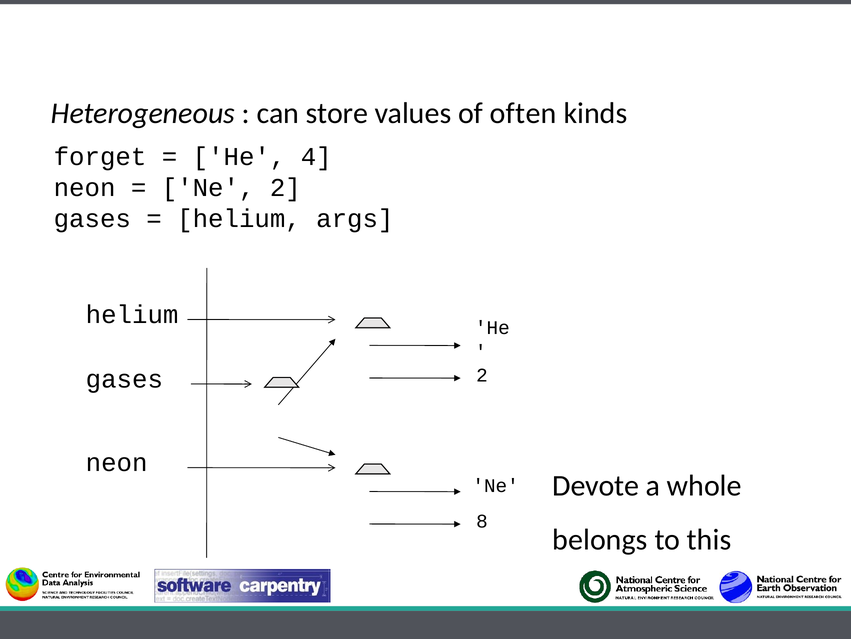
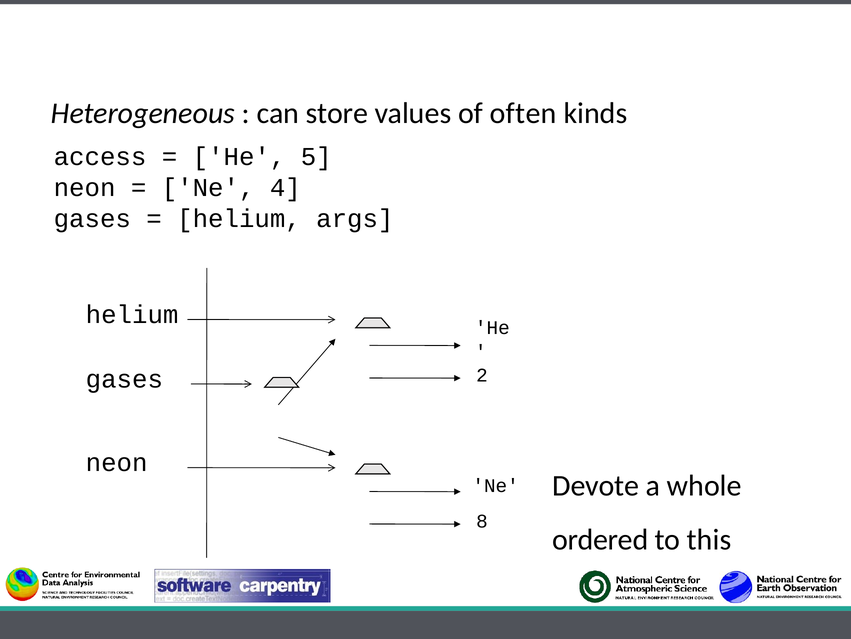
forget: forget -> access
4: 4 -> 5
Ne 2: 2 -> 4
belongs: belongs -> ordered
